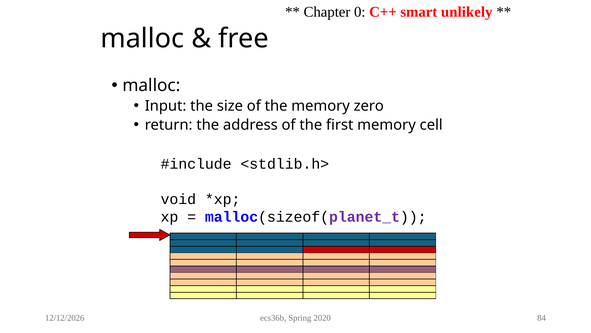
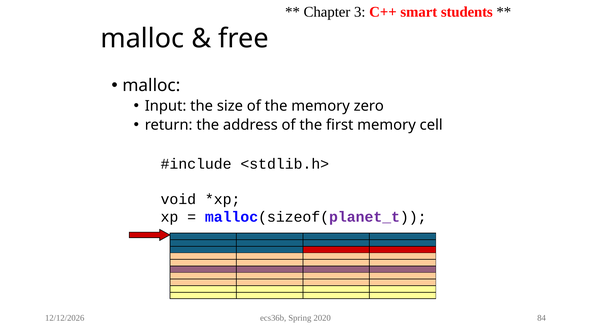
0: 0 -> 3
unlikely: unlikely -> students
